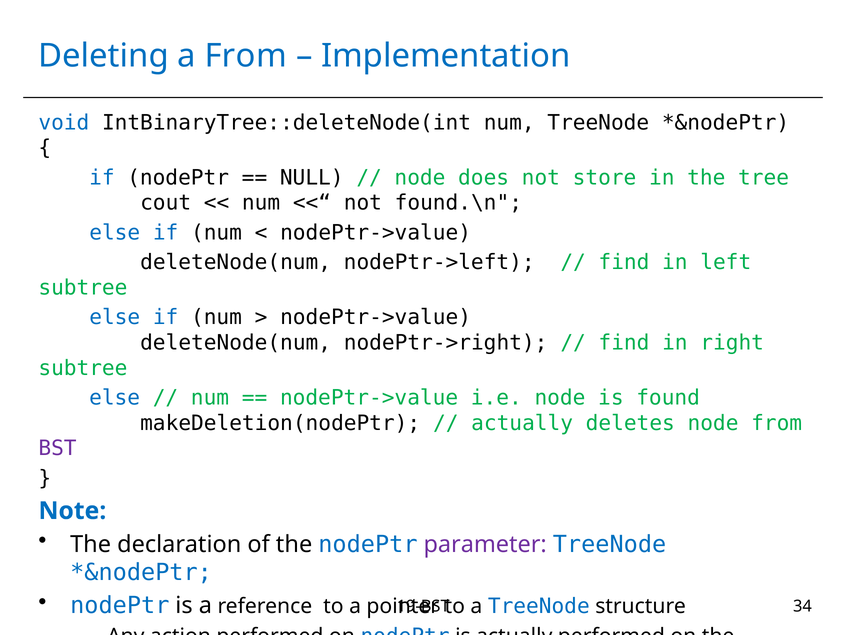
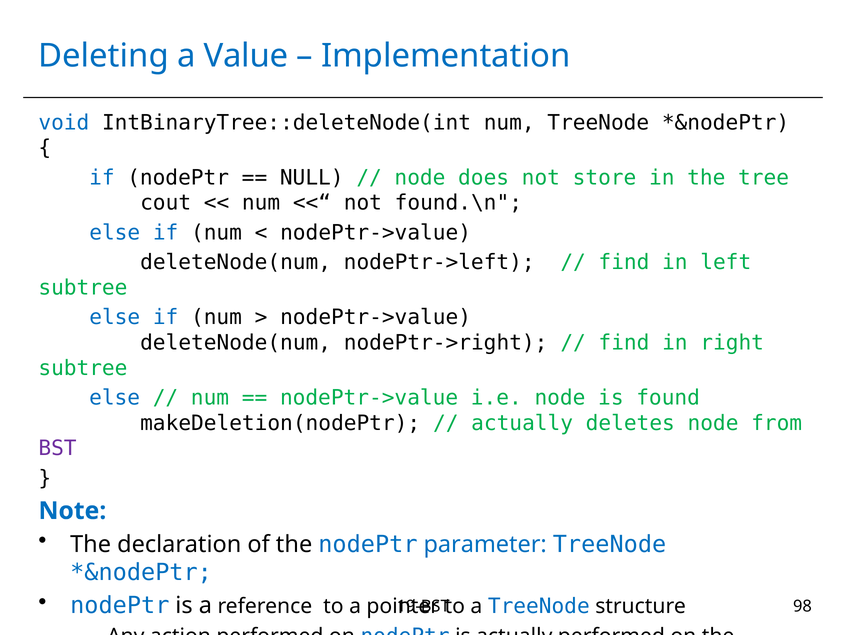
a From: From -> Value
parameter colour: purple -> blue
34: 34 -> 98
